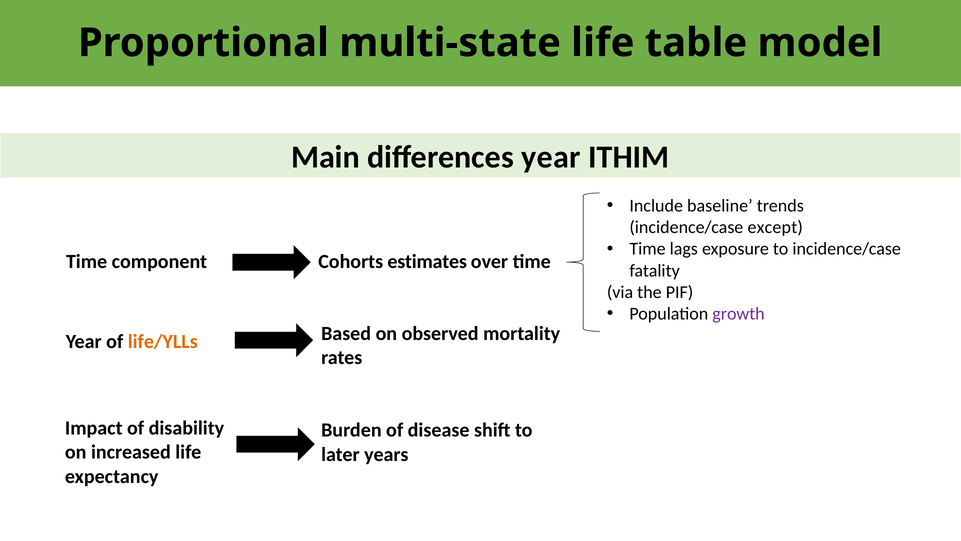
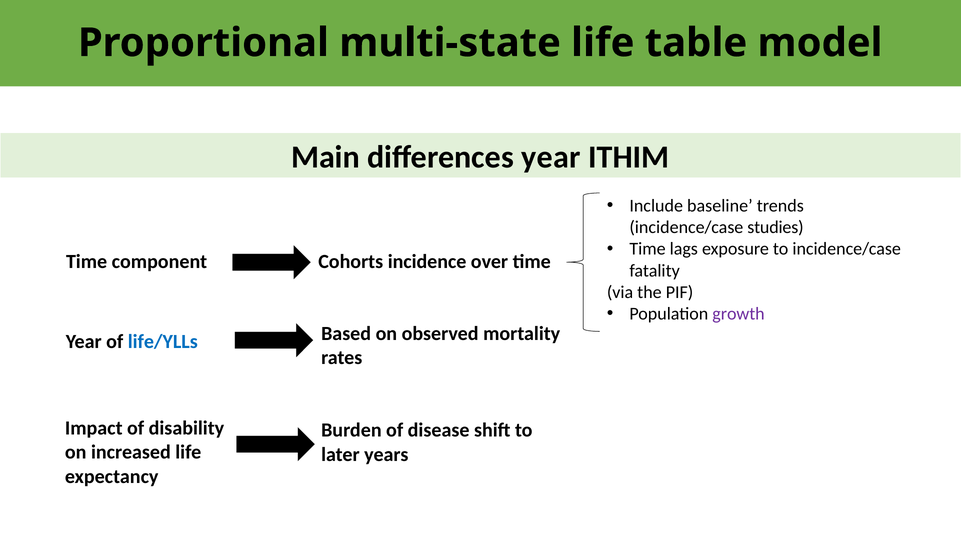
except: except -> studies
estimates: estimates -> incidence
life/YLLs colour: orange -> blue
